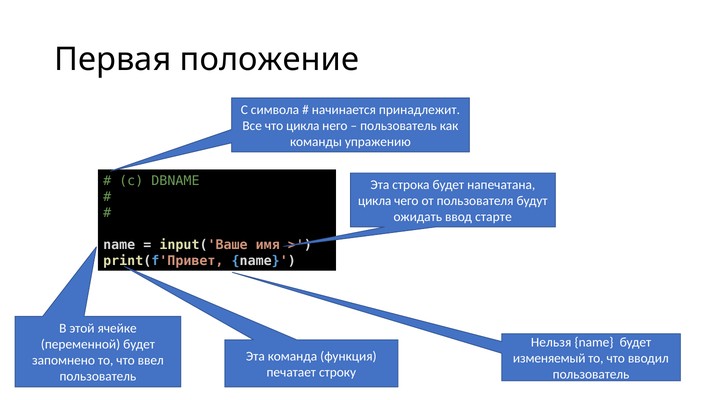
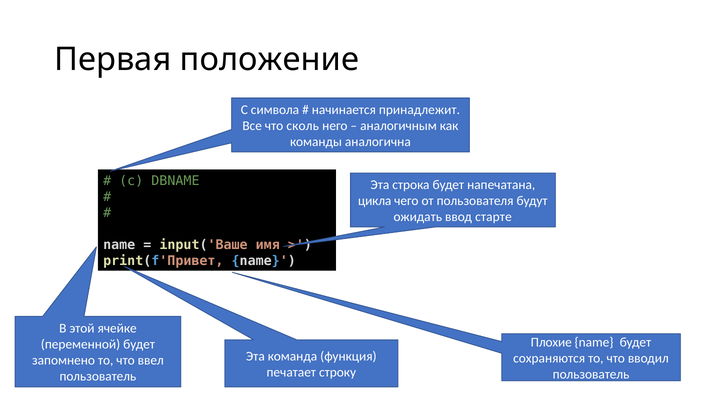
что цикла: цикла -> сколь
пользователь at (399, 126): пользователь -> аналогичным
упражению: упражению -> аналогична
Нельзя: Нельзя -> Плохие
изменяемый: изменяемый -> сохраняются
